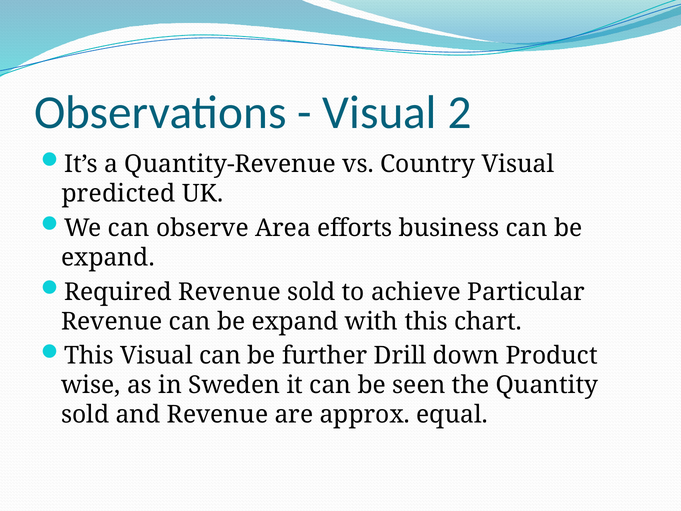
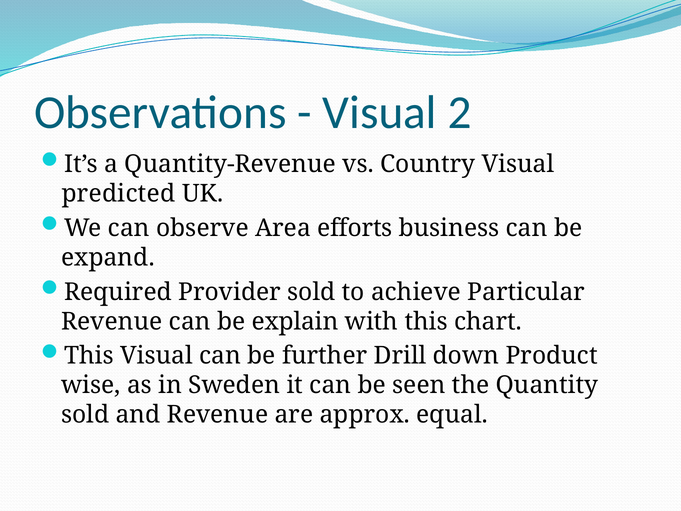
Required Revenue: Revenue -> Provider
Revenue can be expand: expand -> explain
